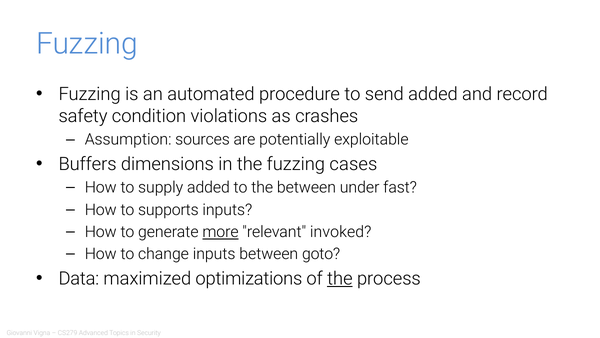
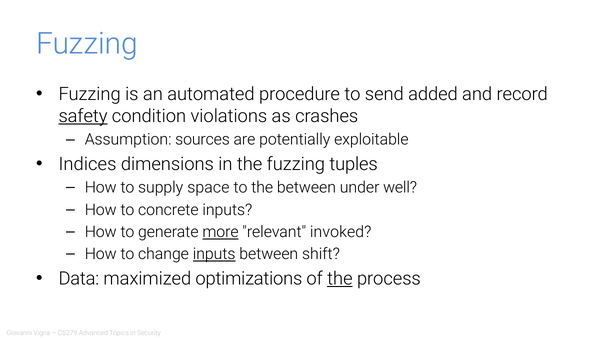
safety underline: none -> present
Buffers: Buffers -> Indices
cases: cases -> tuples
supply added: added -> space
fast: fast -> well
supports: supports -> concrete
inputs at (214, 254) underline: none -> present
goto: goto -> shift
